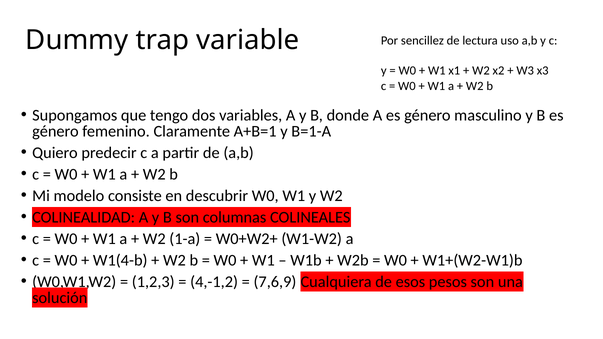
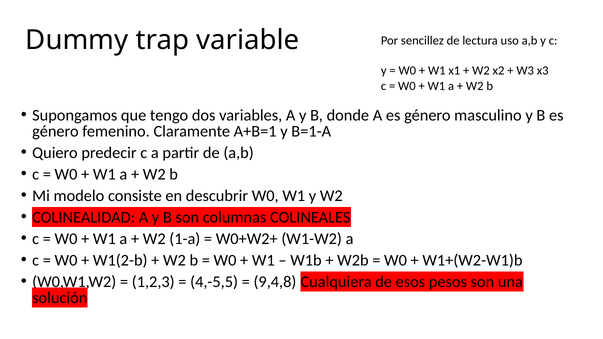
W1(4-b: W1(4-b -> W1(2-b
4,-1,2: 4,-1,2 -> 4,-5,5
7,6,9: 7,6,9 -> 9,4,8
